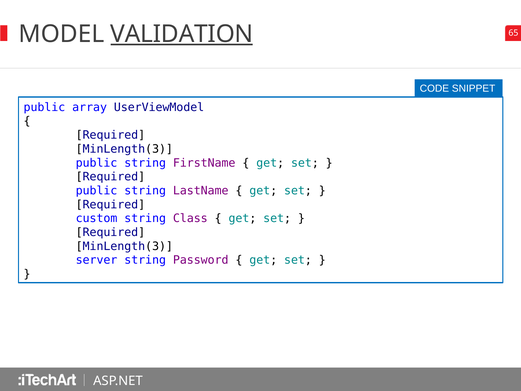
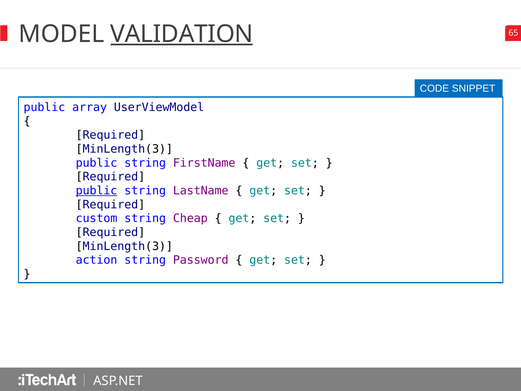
public at (97, 191) underline: none -> present
Class: Class -> Cheap
server: server -> action
